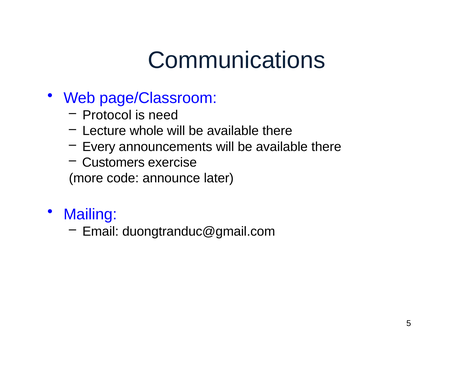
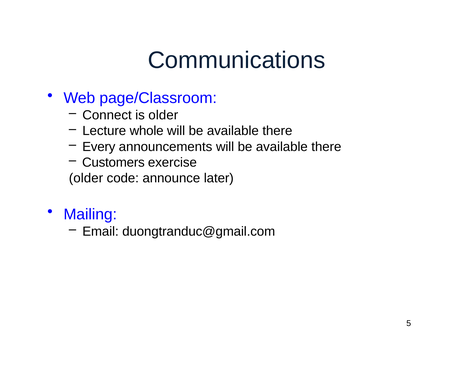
Protocol: Protocol -> Connect
is need: need -> older
more at (86, 178): more -> older
